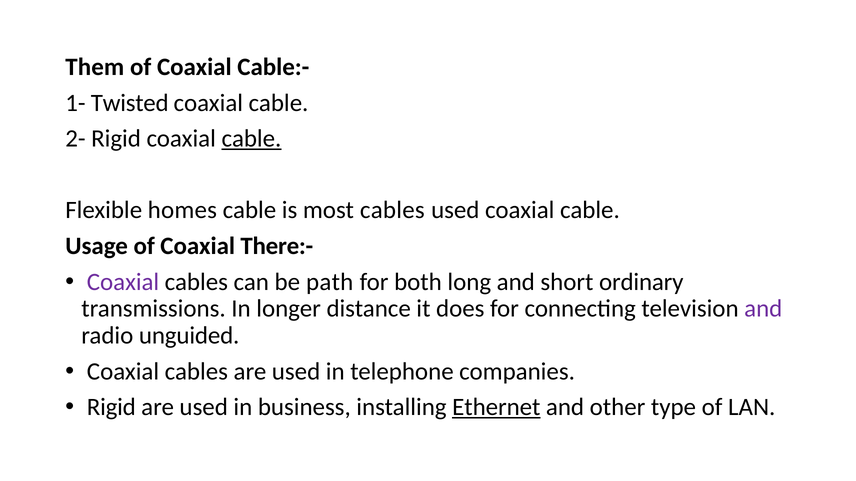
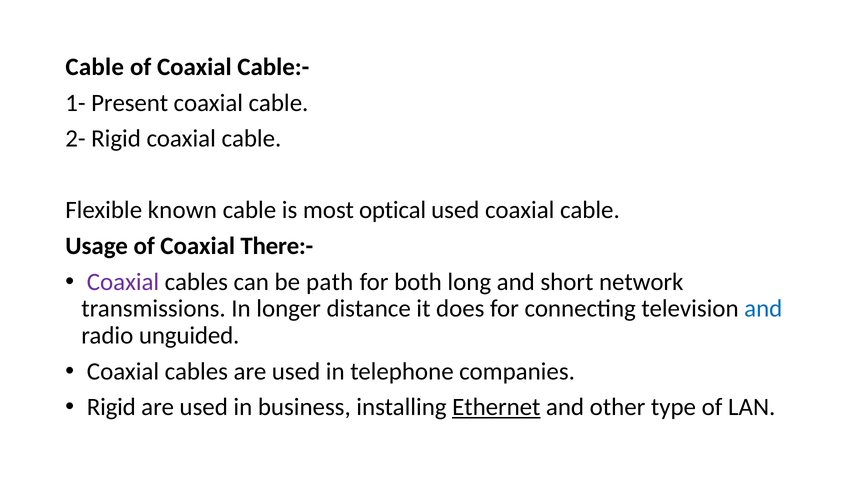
Them at (95, 67): Them -> Cable
Twisted: Twisted -> Present
cable at (251, 139) underline: present -> none
homes: homes -> known
most cables: cables -> optical
ordinary: ordinary -> network
and at (763, 309) colour: purple -> blue
